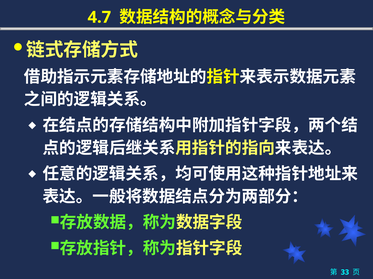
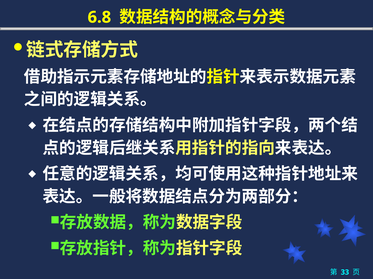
4.7: 4.7 -> 6.8
